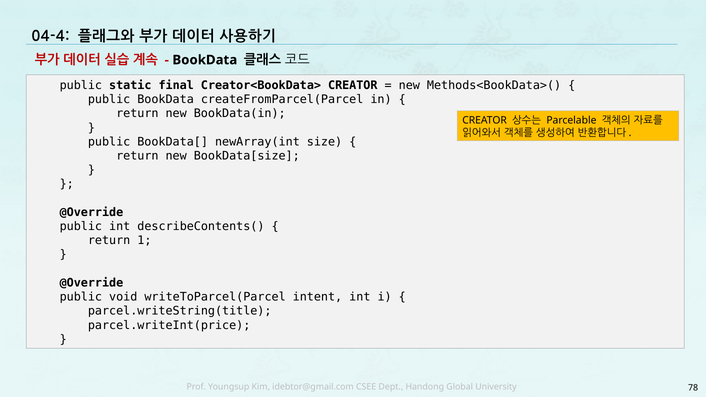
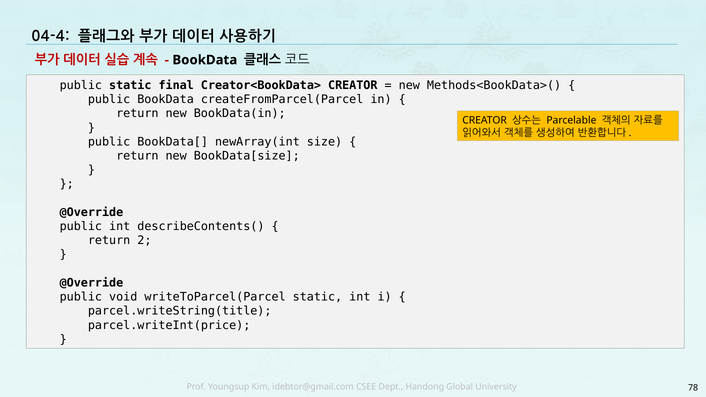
1: 1 -> 2
writeToParcel(Parcel intent: intent -> static
